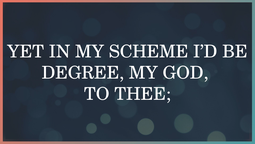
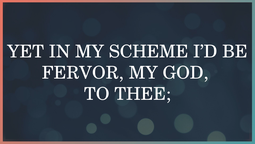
DEGREE: DEGREE -> FERVOR
